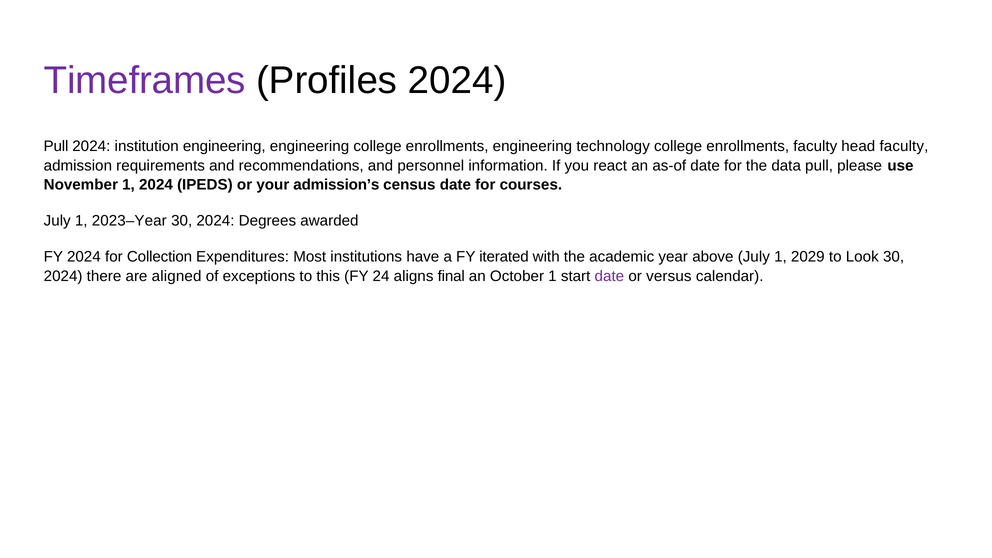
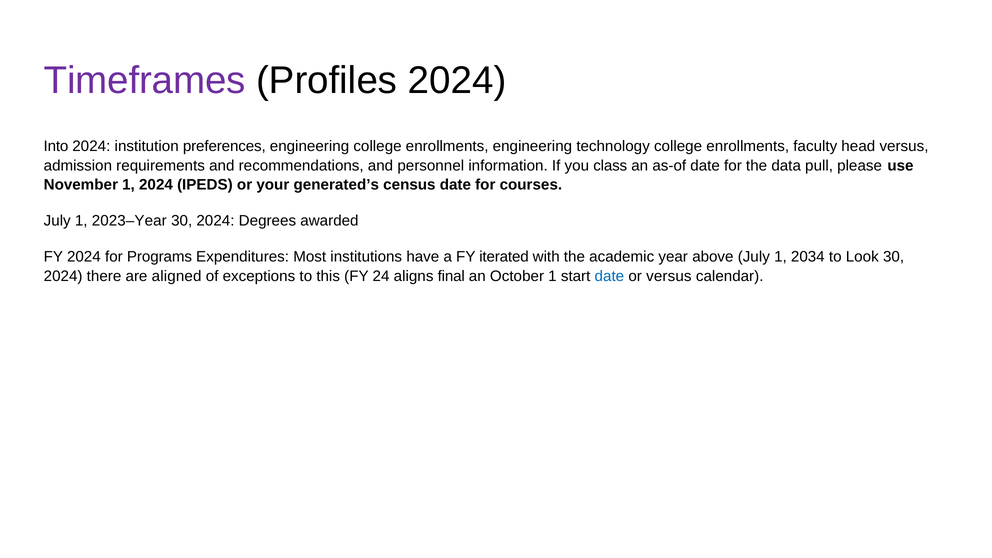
Pull at (56, 146): Pull -> Into
institution engineering: engineering -> preferences
head faculty: faculty -> versus
react: react -> class
admission’s: admission’s -> generated’s
Collection: Collection -> Programs
2029: 2029 -> 2034
date at (609, 276) colour: purple -> blue
